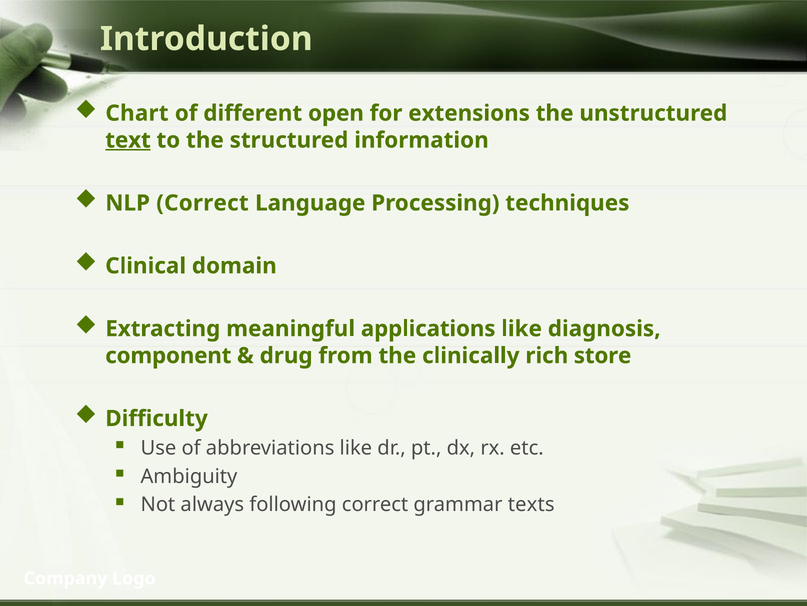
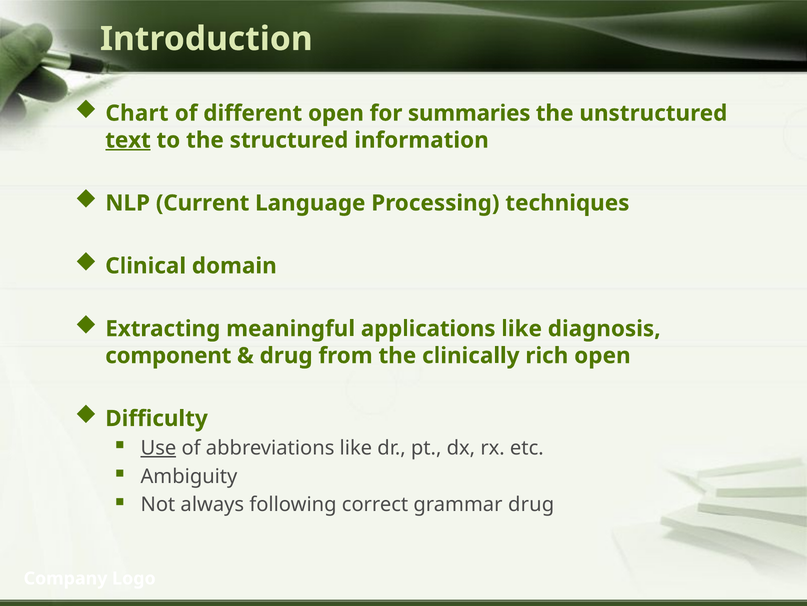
extensions: extensions -> summaries
NLP Correct: Correct -> Current
rich store: store -> open
Use underline: none -> present
grammar texts: texts -> drug
